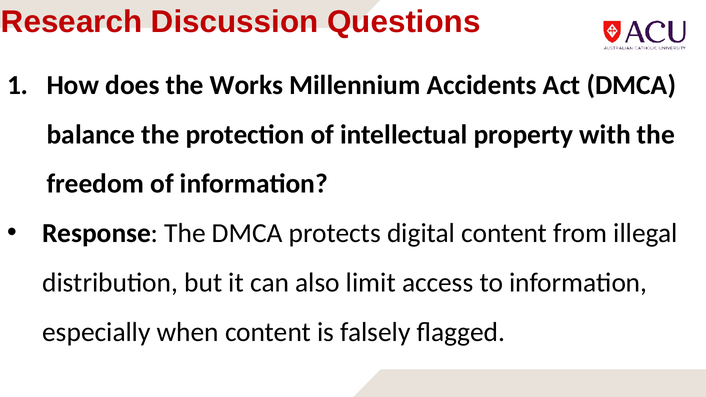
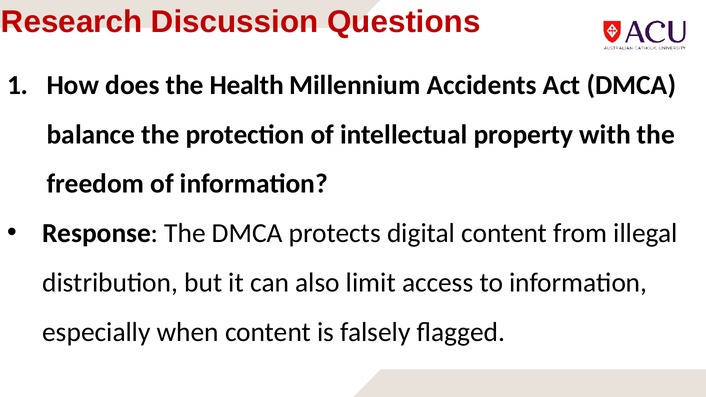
Works: Works -> Health
